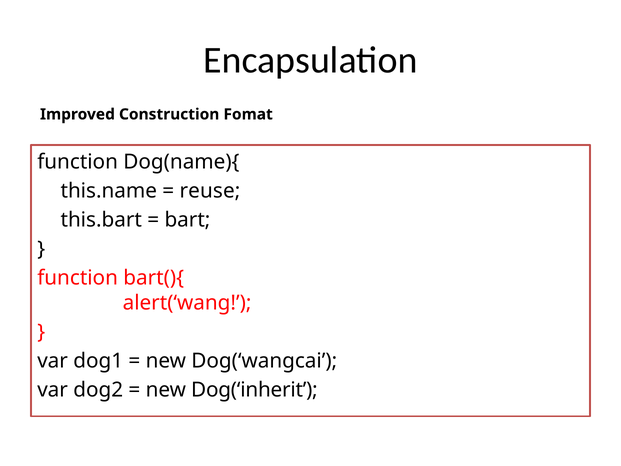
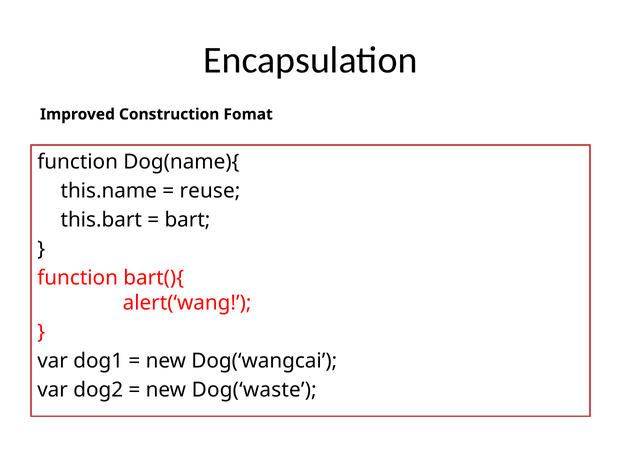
Dog(‘inherit: Dog(‘inherit -> Dog(‘waste
